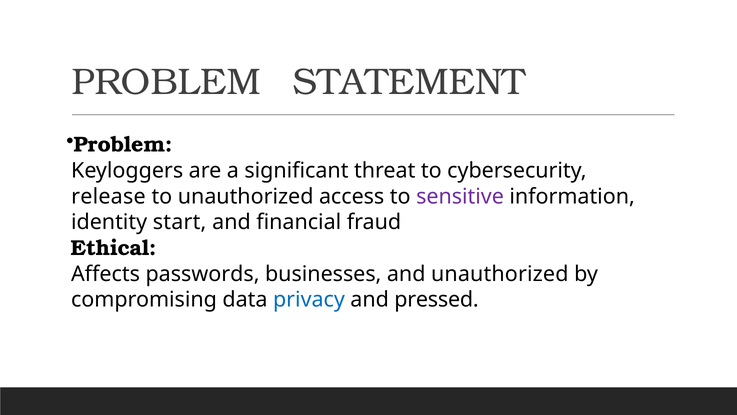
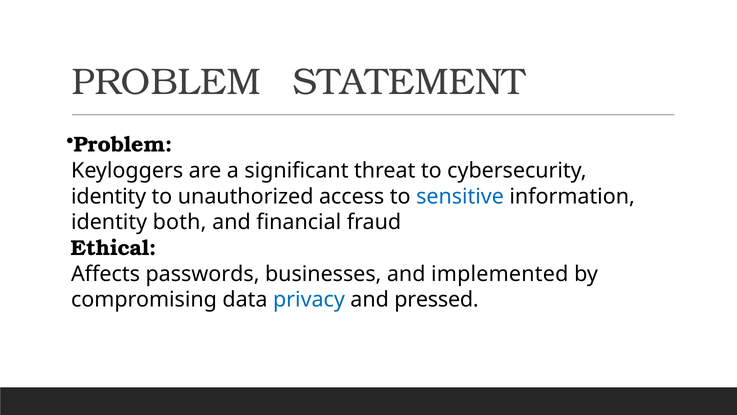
release at (108, 196): release -> identity
sensitive colour: purple -> blue
start: start -> both
and unauthorized: unauthorized -> implemented
